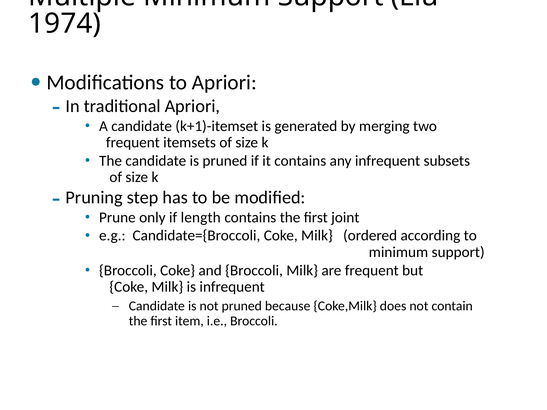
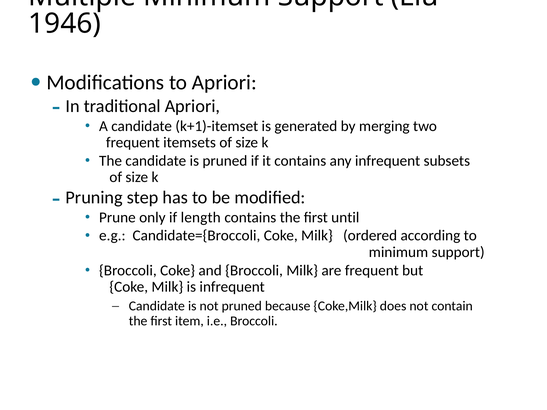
1974: 1974 -> 1946
joint: joint -> until
